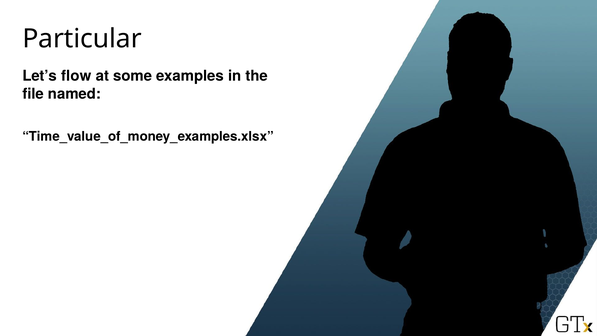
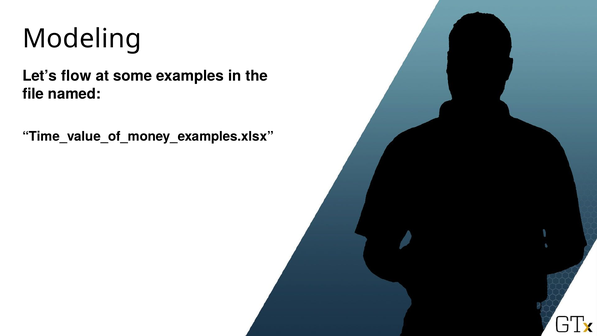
Particular: Particular -> Modeling
